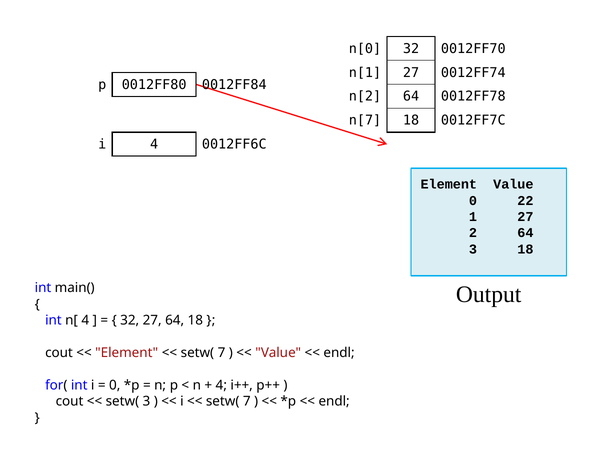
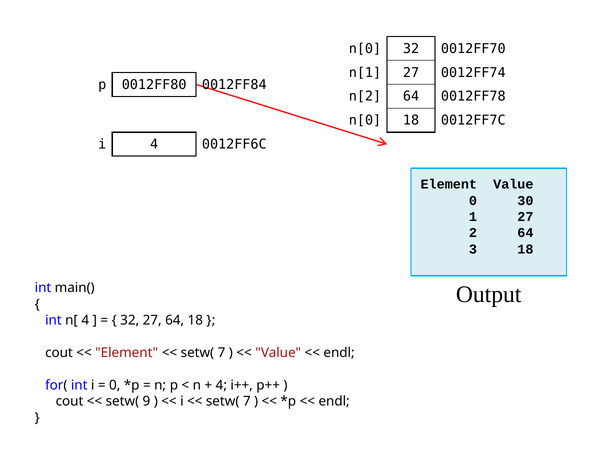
n[7 at (365, 120): n[7 -> n[0
22: 22 -> 30
setw( 3: 3 -> 9
